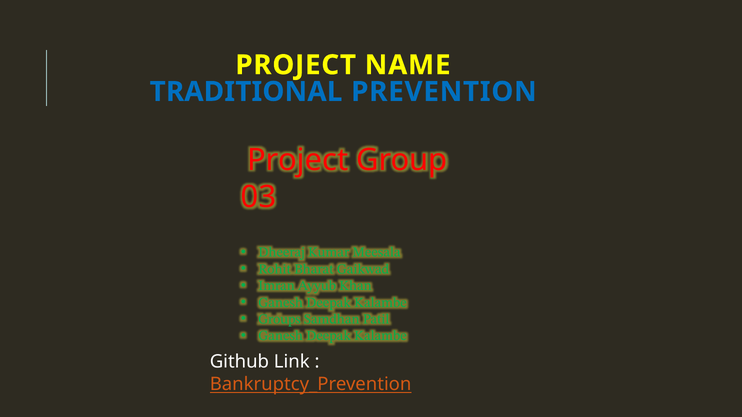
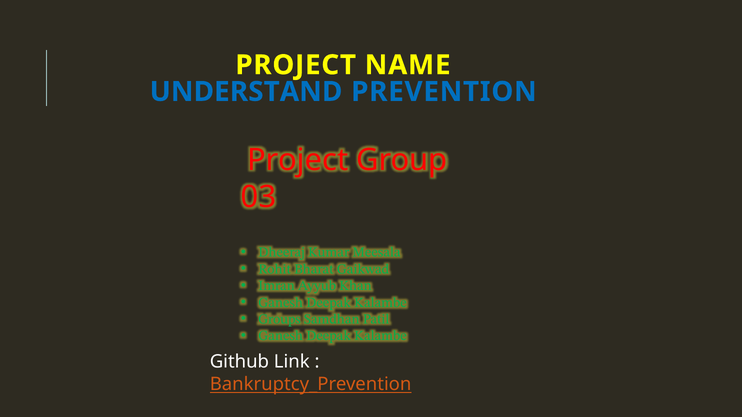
TRADITIONAL: TRADITIONAL -> UNDERSTAND
